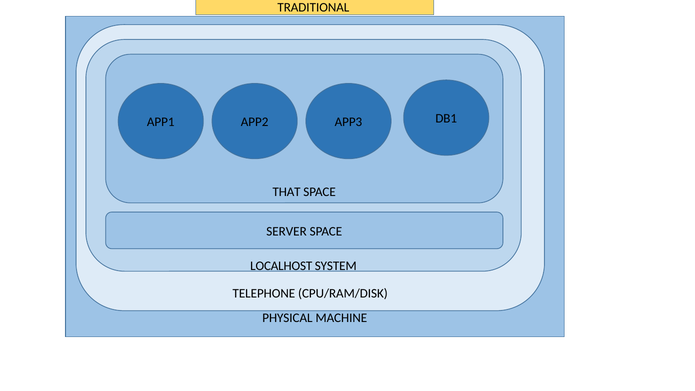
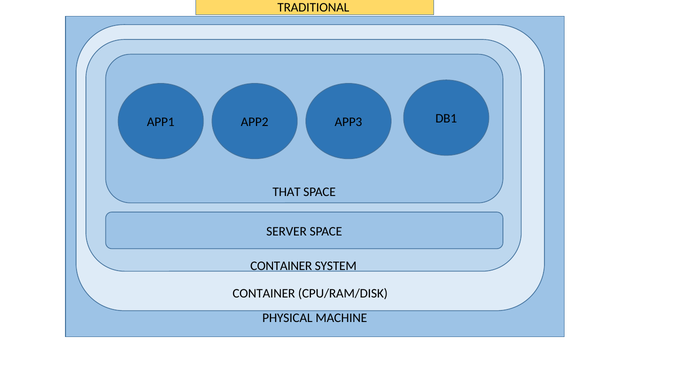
LOCALHOST at (281, 266): LOCALHOST -> CONTAINER
TELEPHONE at (264, 294): TELEPHONE -> CONTAINER
